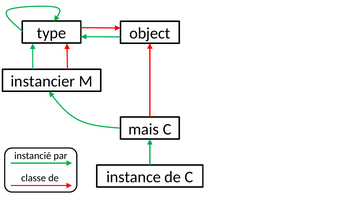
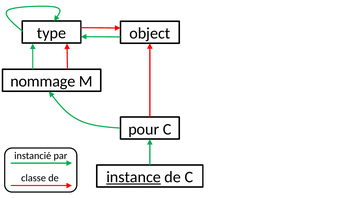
instancier: instancier -> nommage
mais: mais -> pour
instance underline: none -> present
